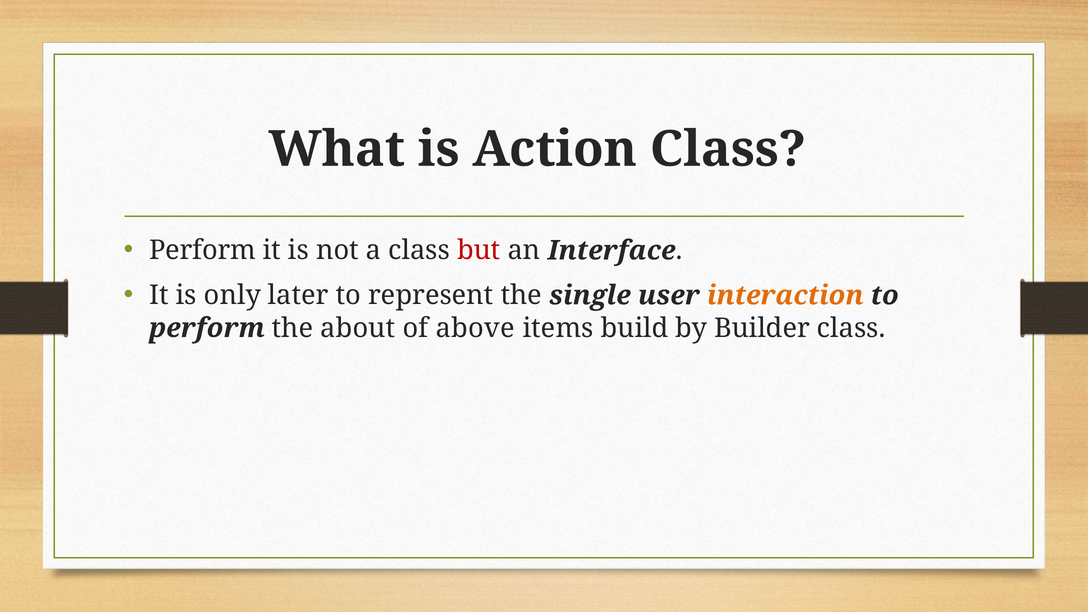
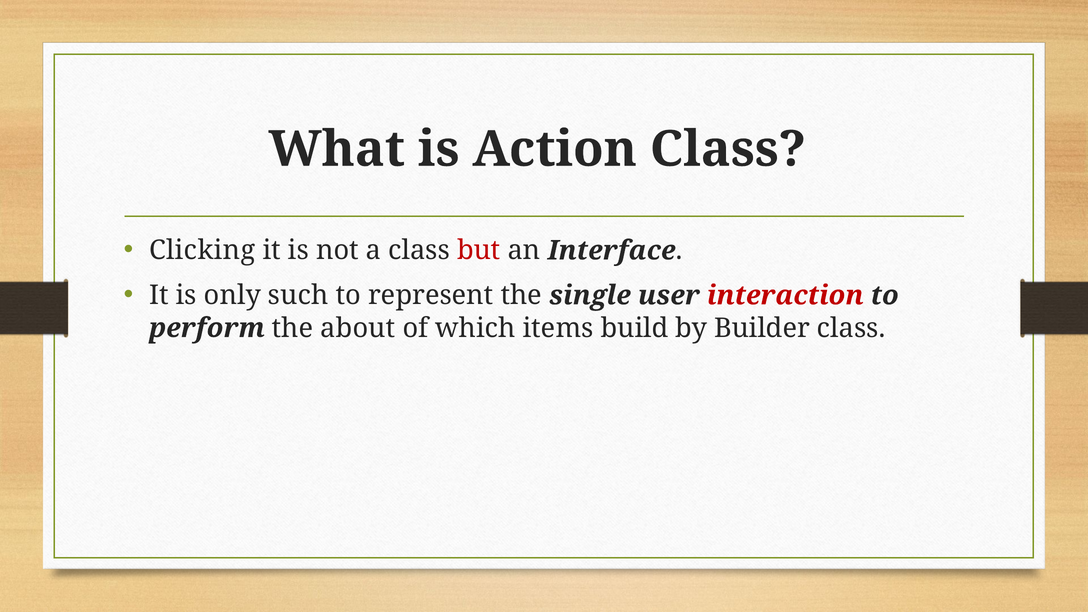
Perform at (203, 250): Perform -> Clicking
later: later -> such
interaction colour: orange -> red
above: above -> which
